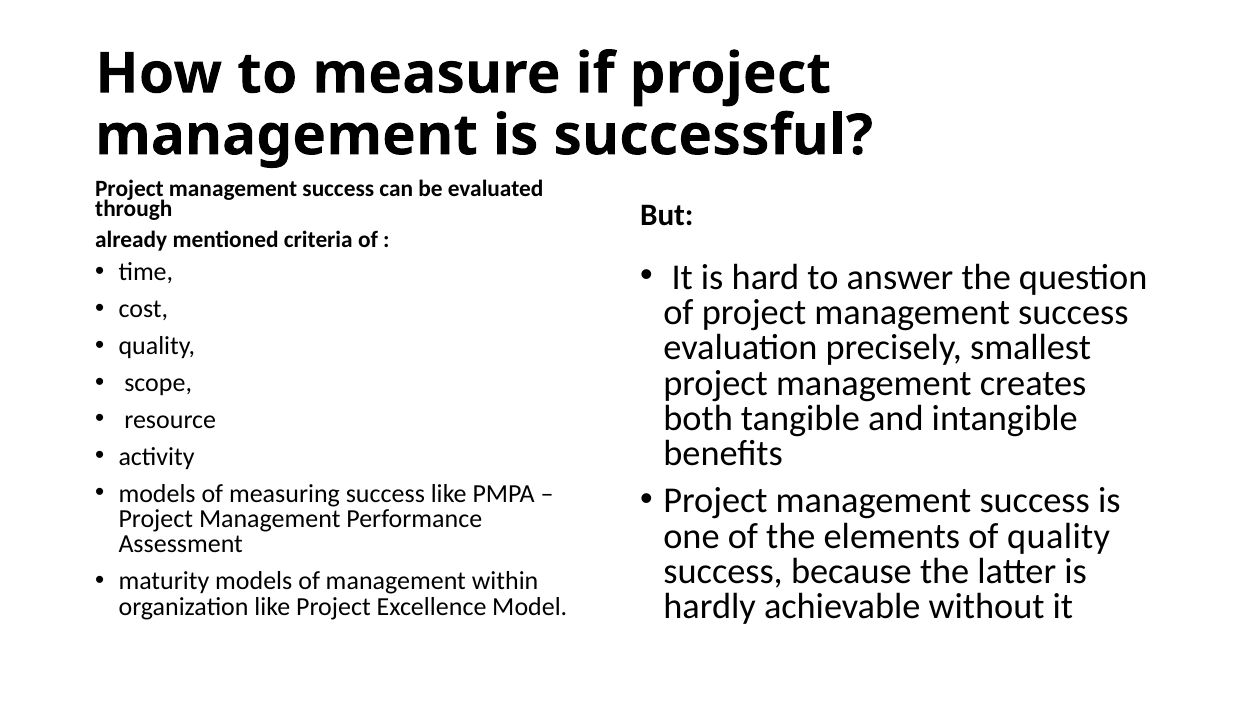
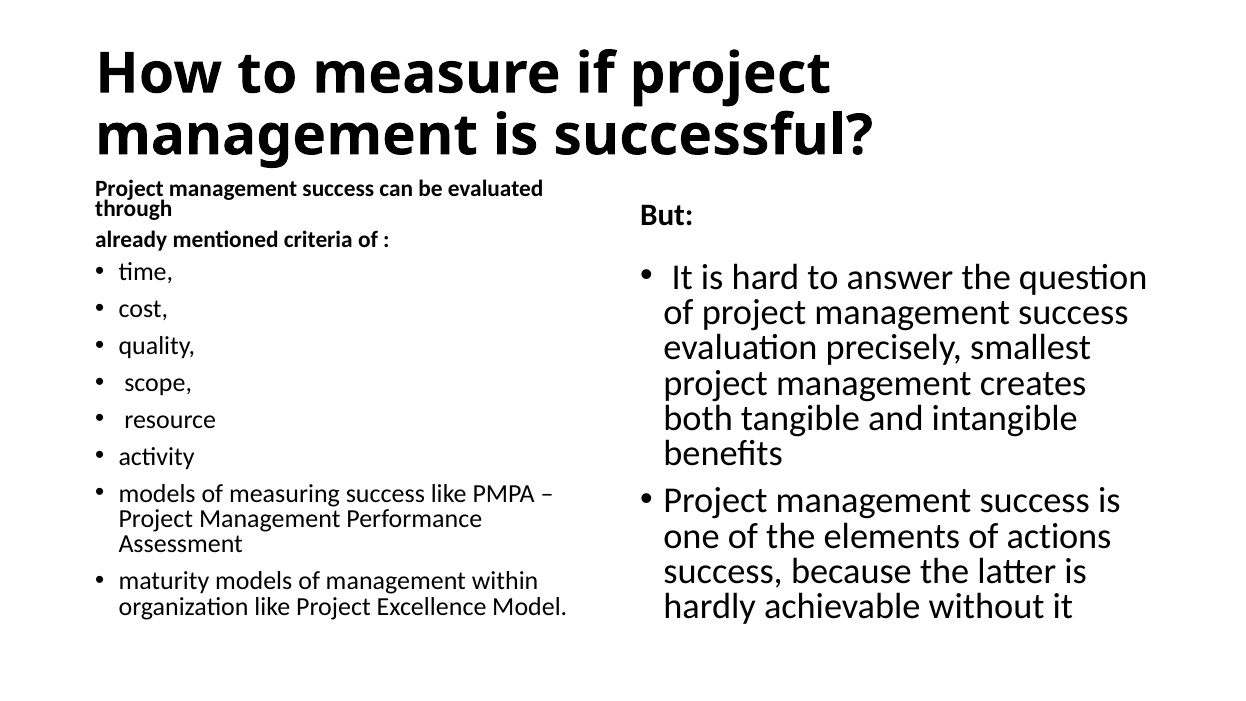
of quality: quality -> actions
